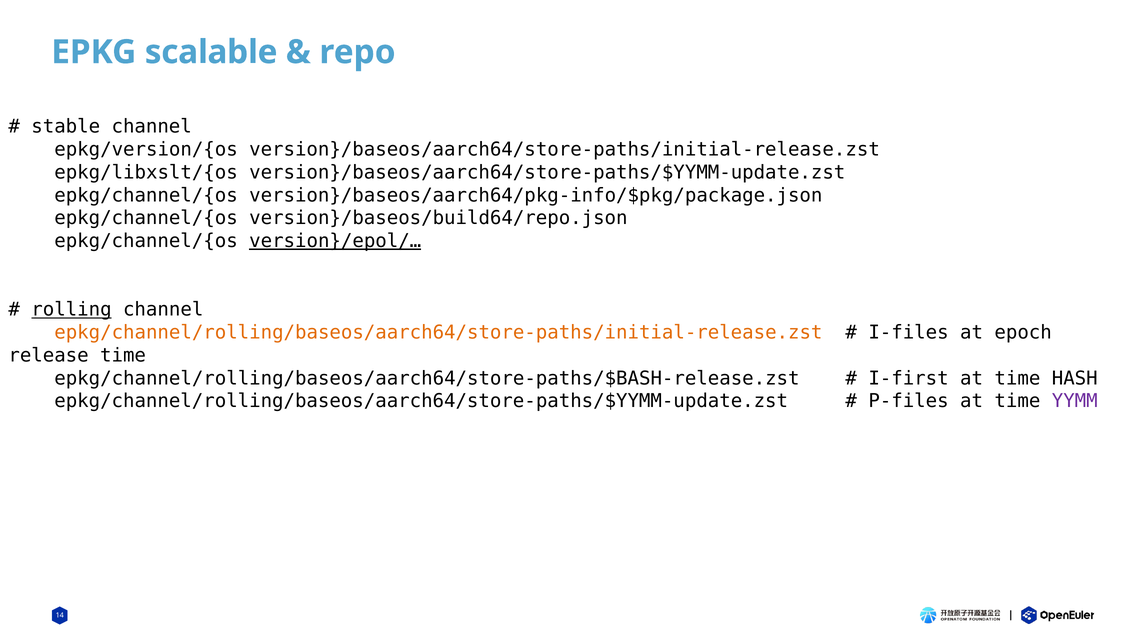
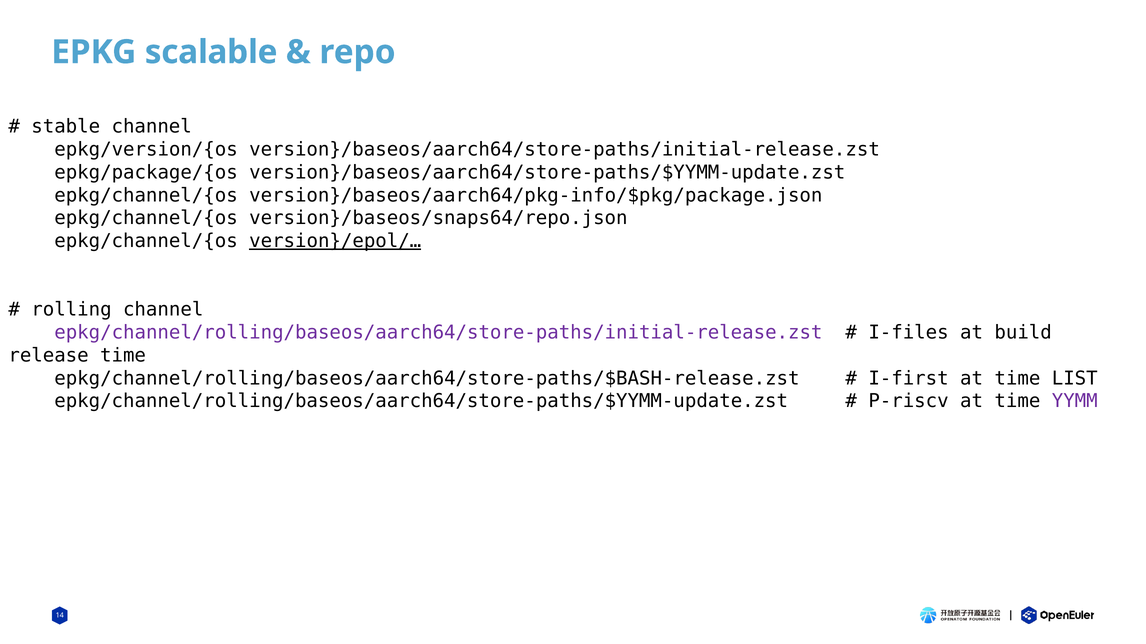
epkg/libxslt/{os: epkg/libxslt/{os -> epkg/package/{os
version}/baseos/build64/repo.json: version}/baseos/build64/repo.json -> version}/baseos/snaps64/repo.json
rolling underline: present -> none
epkg/channel/rolling/baseos/aarch64/store-paths/initial-release.zst colour: orange -> purple
epoch: epoch -> build
HASH: HASH -> LIST
P-files: P-files -> P-riscv
